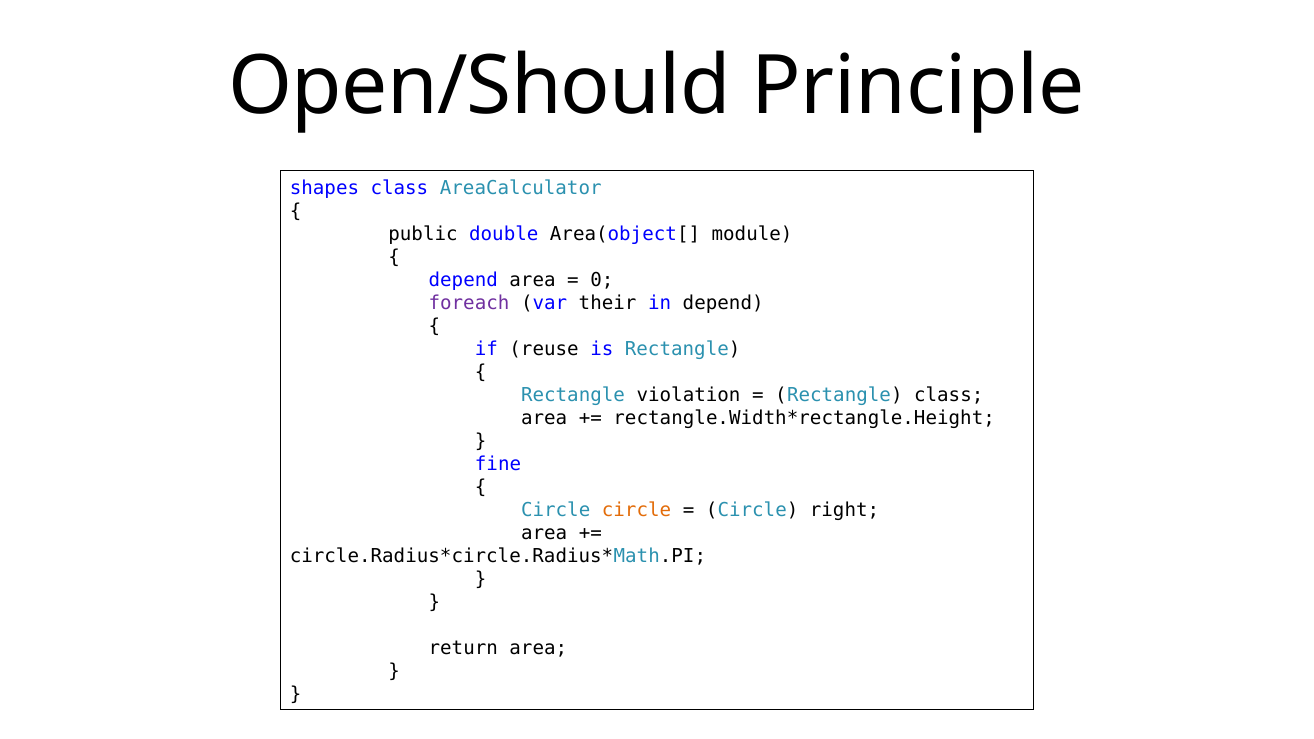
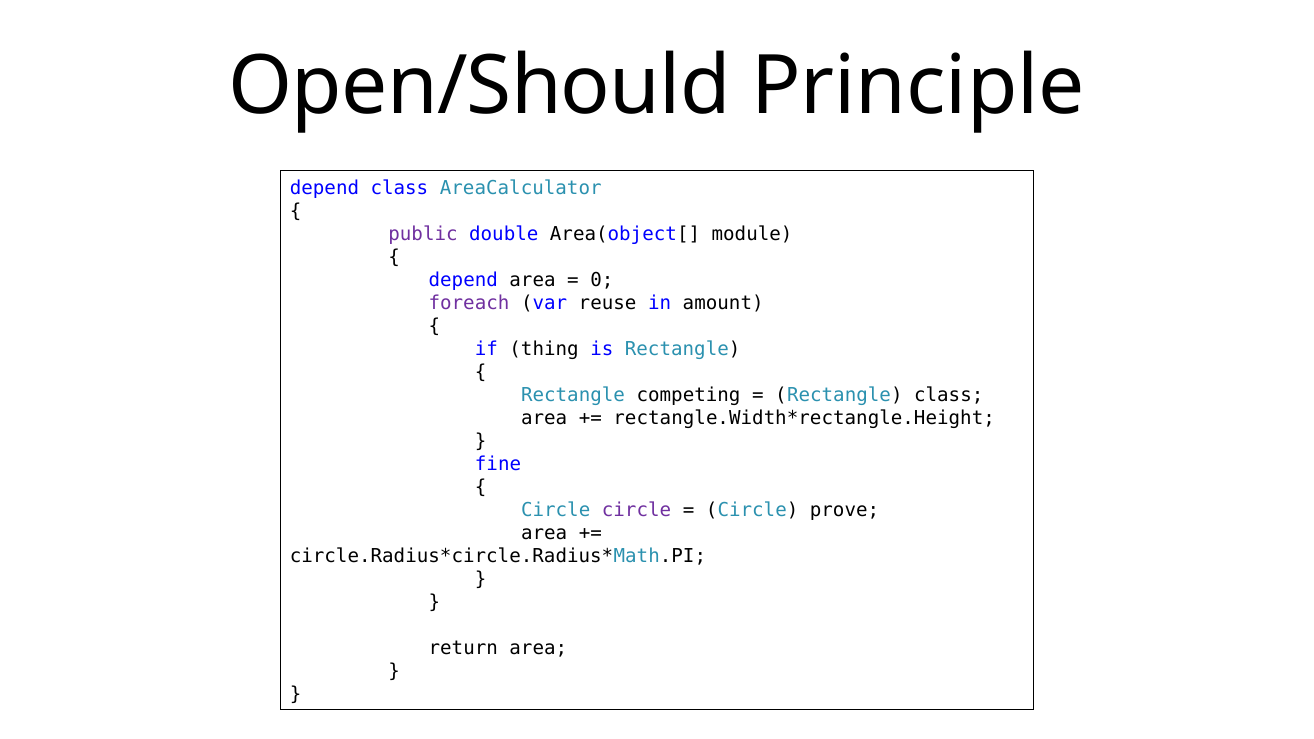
shapes at (324, 188): shapes -> depend
public colour: black -> purple
their: their -> reuse
in depend: depend -> amount
reuse: reuse -> thing
violation: violation -> competing
circle at (637, 511) colour: orange -> purple
right: right -> prove
